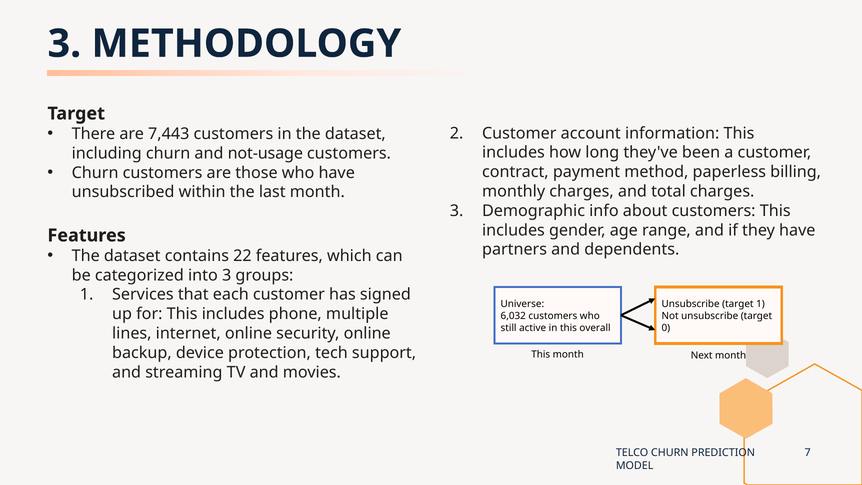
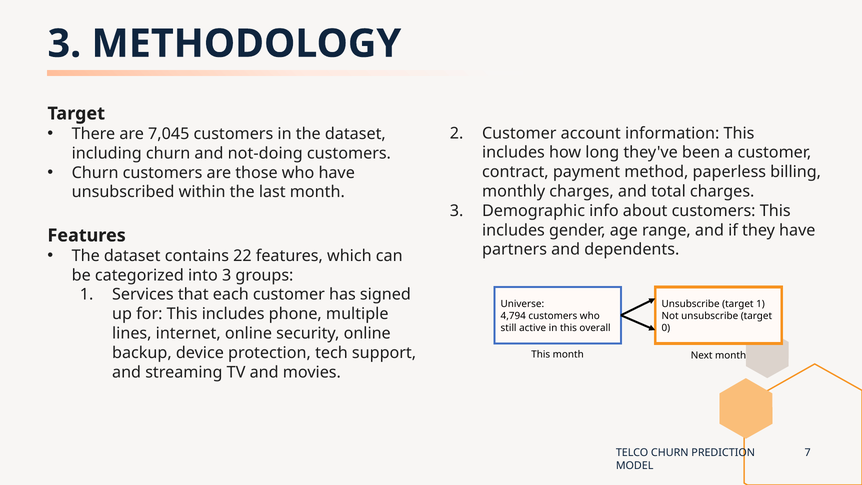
7,443: 7,443 -> 7,045
not-usage: not-usage -> not-doing
6,032: 6,032 -> 4,794
